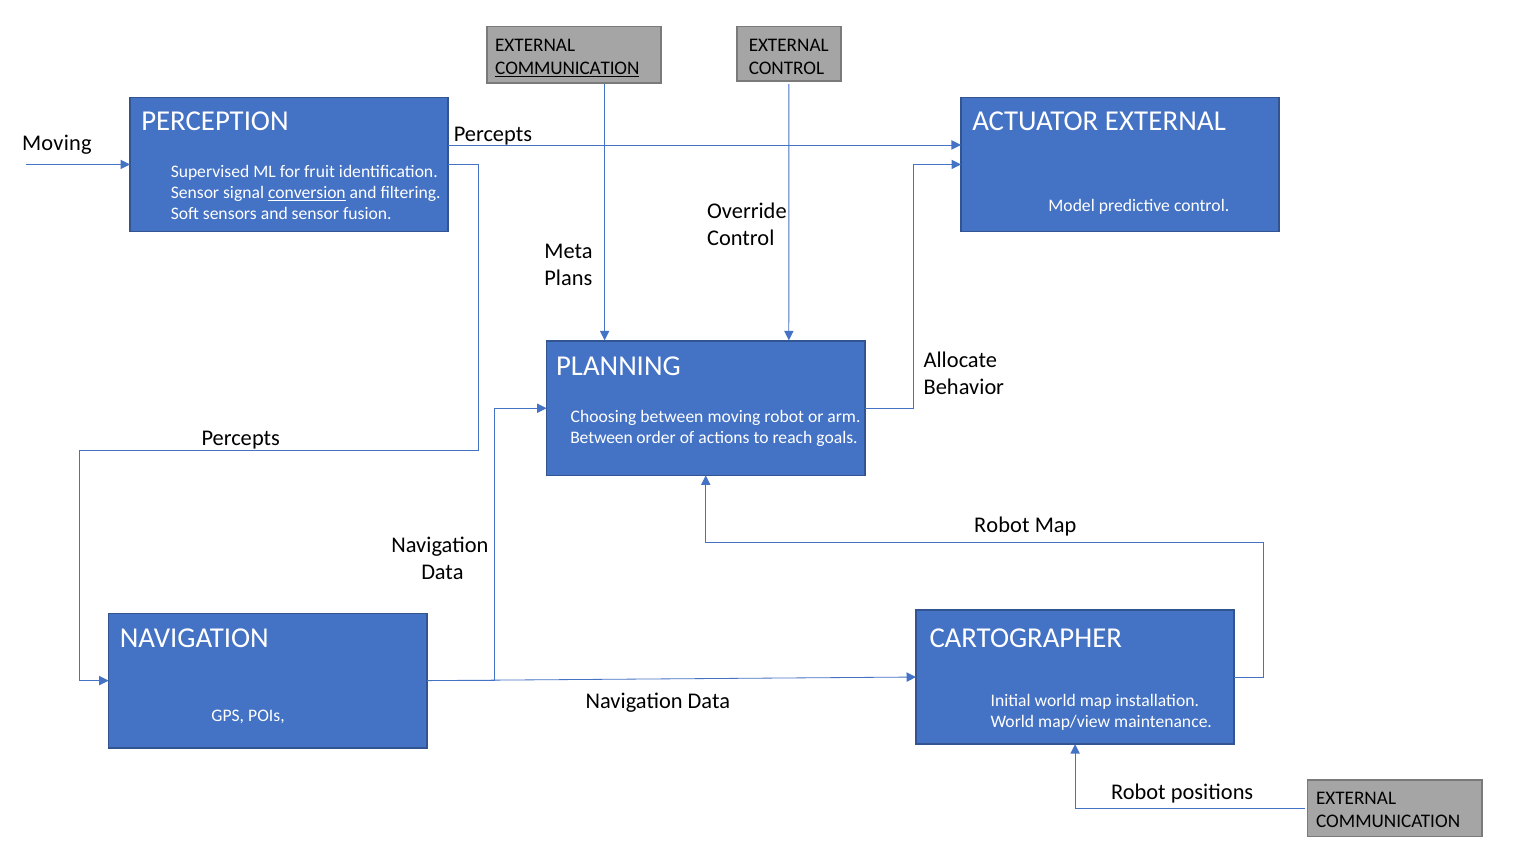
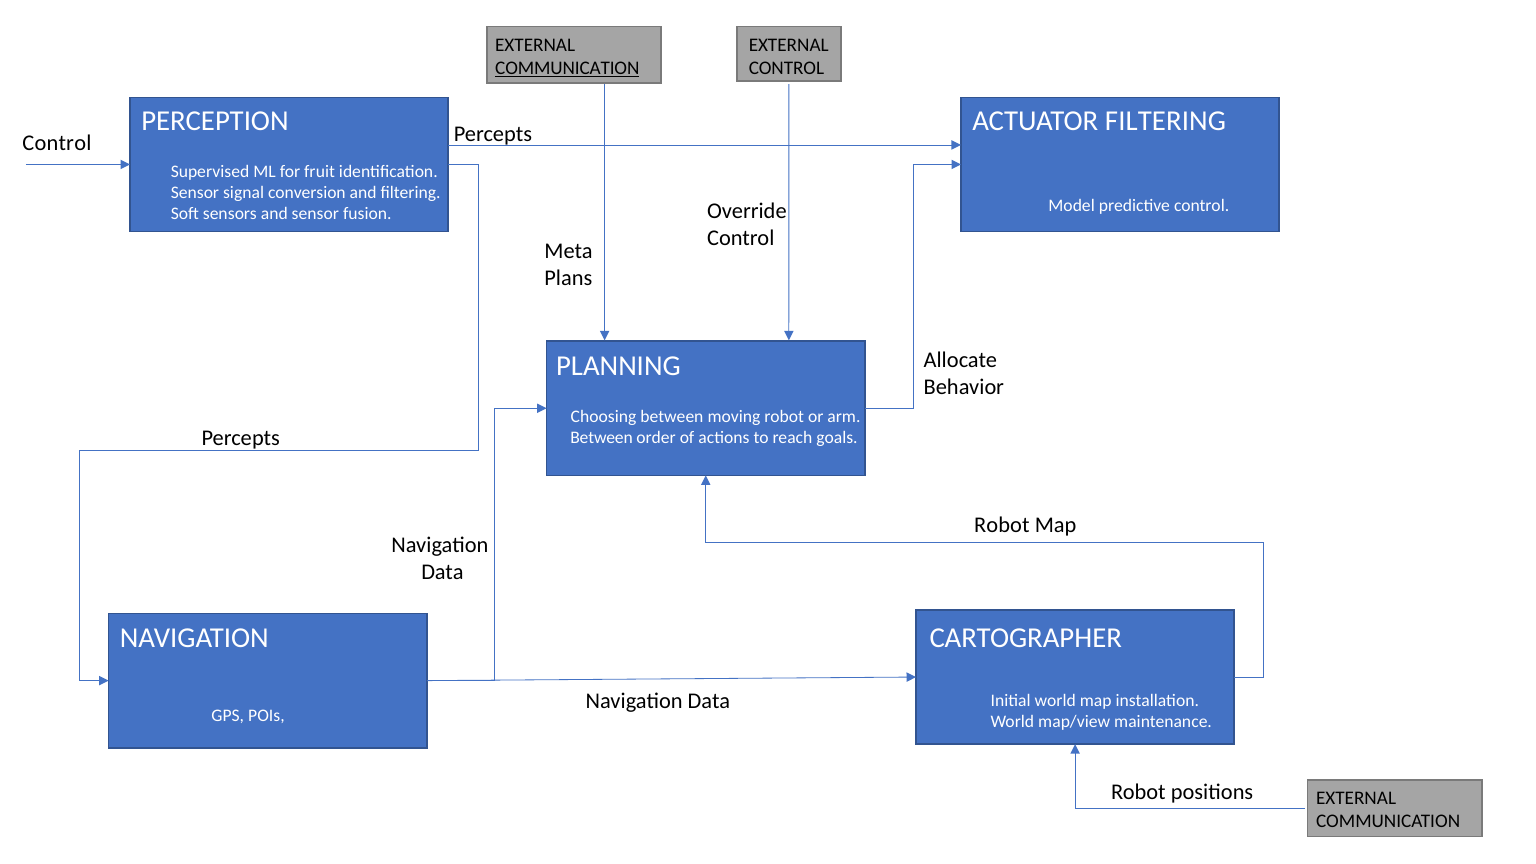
ACTUATOR EXTERNAL: EXTERNAL -> FILTERING
Moving at (57, 143): Moving -> Control
conversion underline: present -> none
